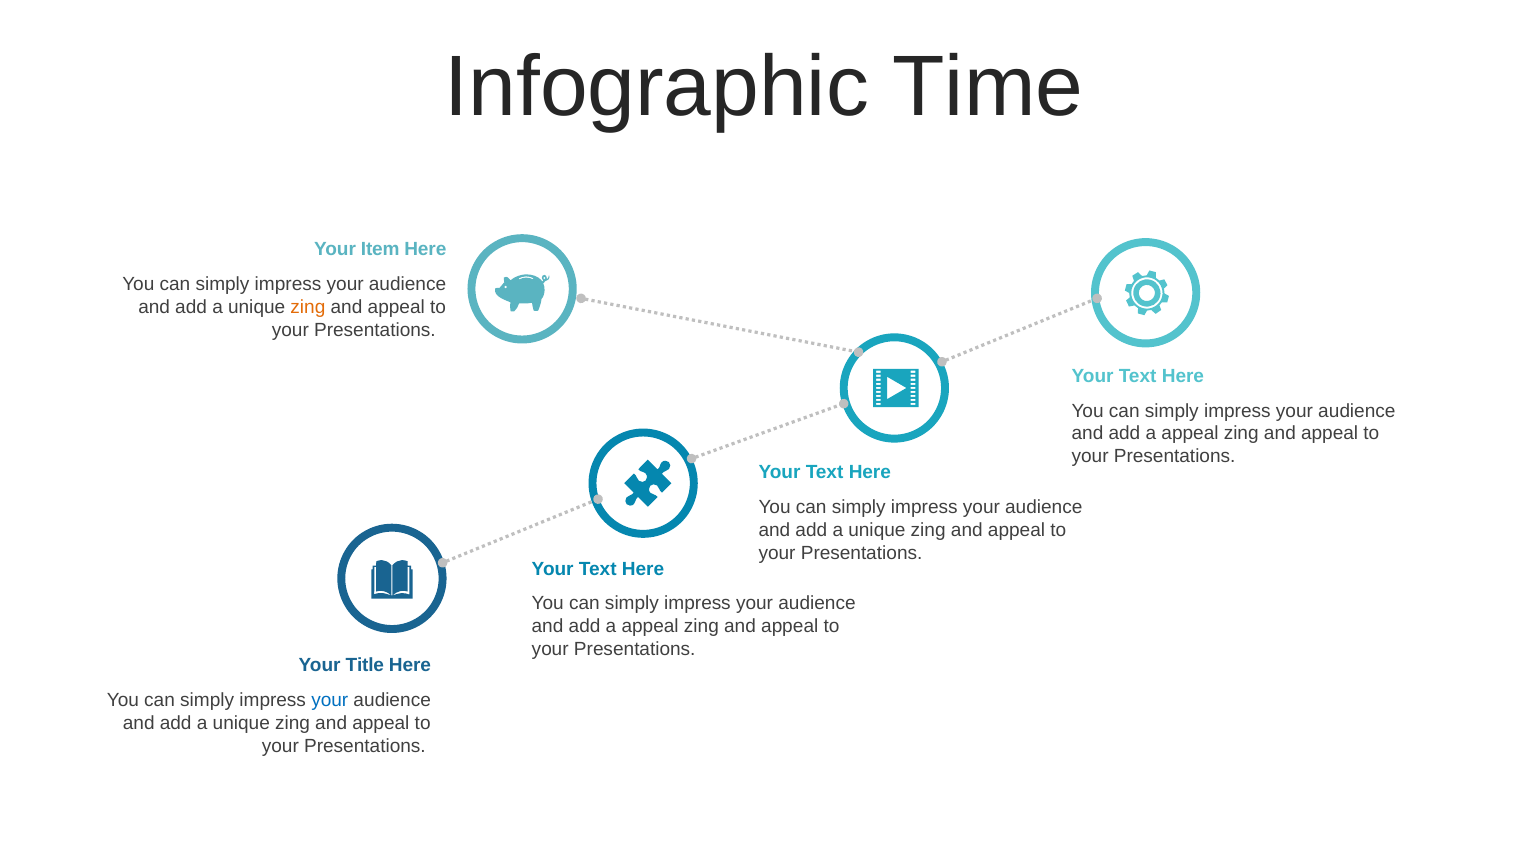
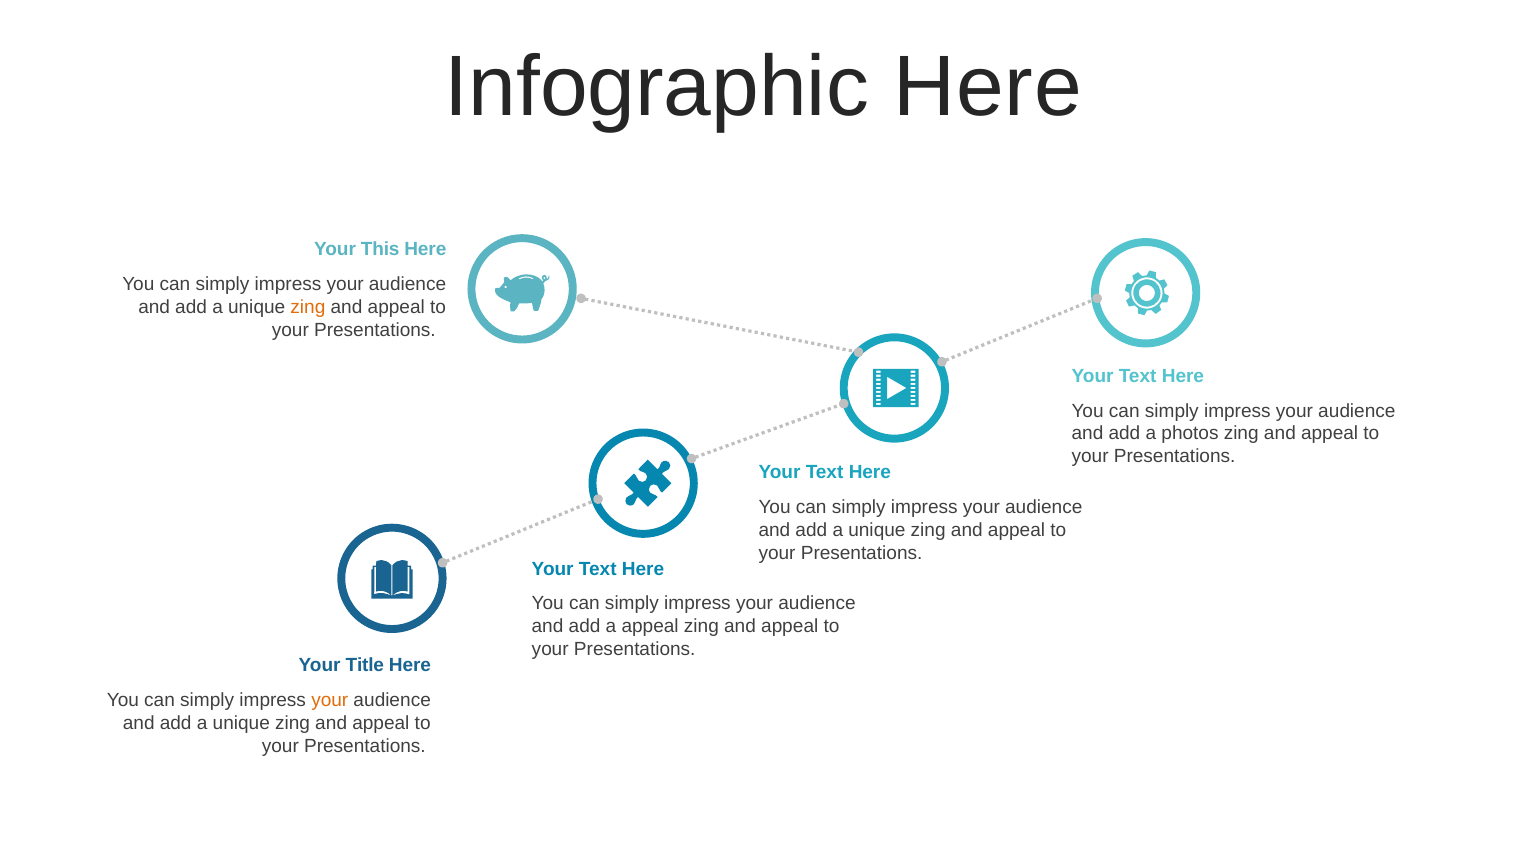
Infographic Time: Time -> Here
Item: Item -> This
appeal at (1190, 434): appeal -> photos
your at (330, 700) colour: blue -> orange
